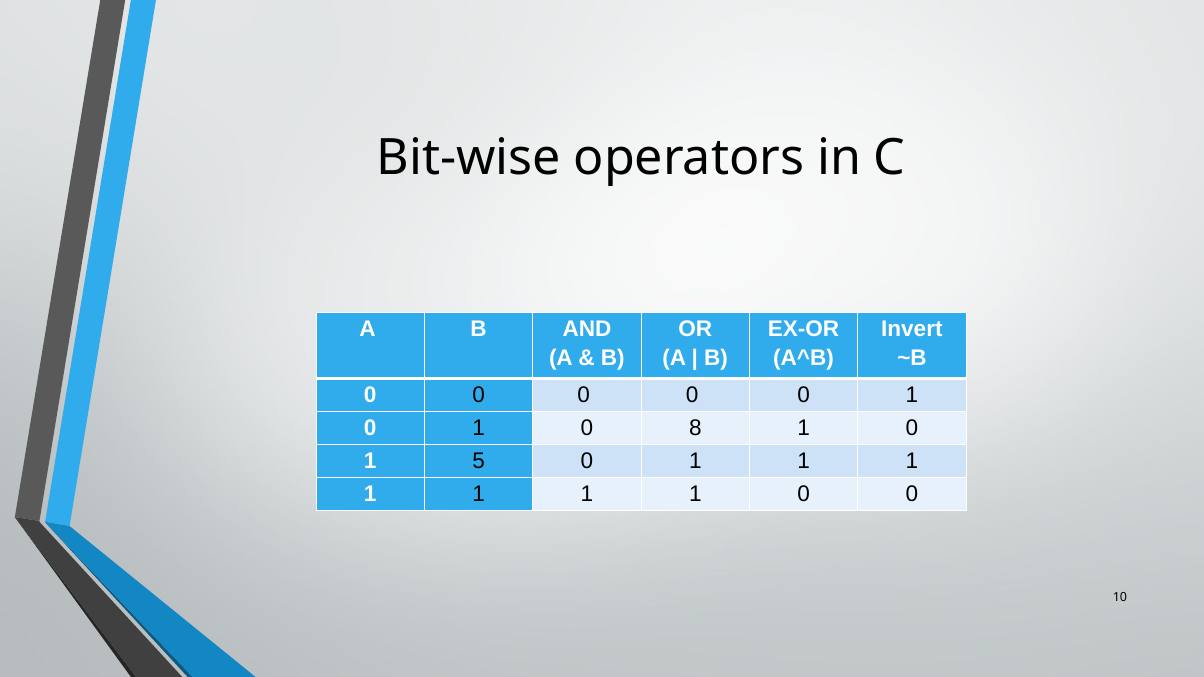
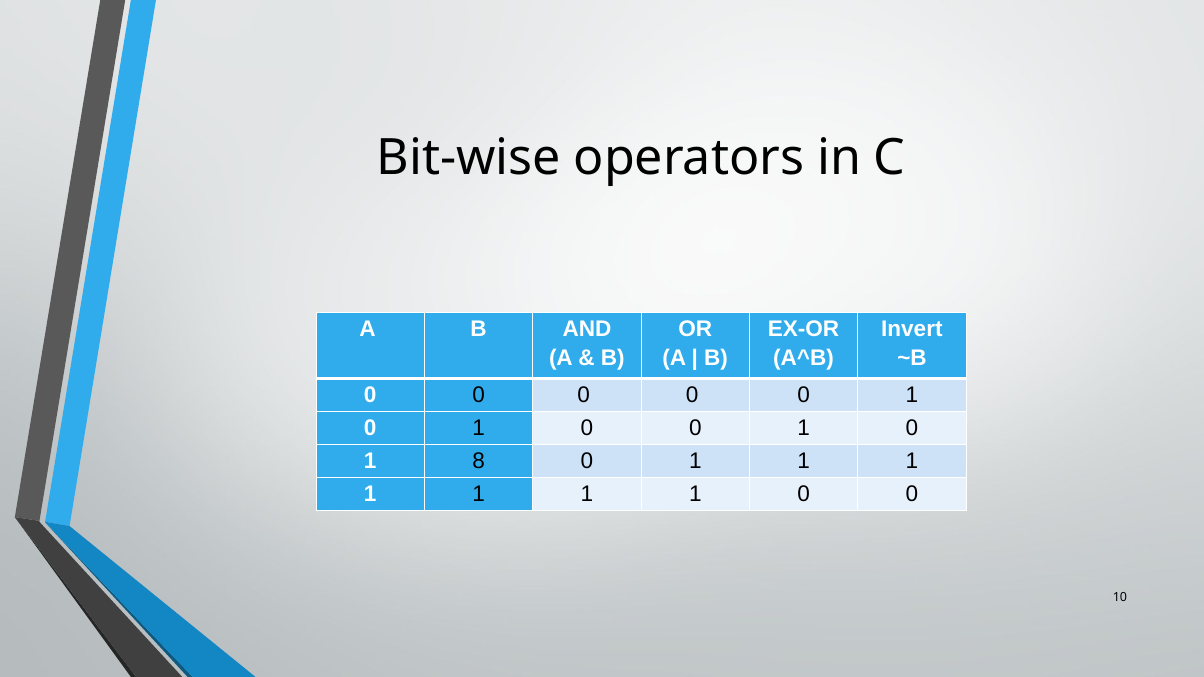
0 1 0 8: 8 -> 0
5: 5 -> 8
